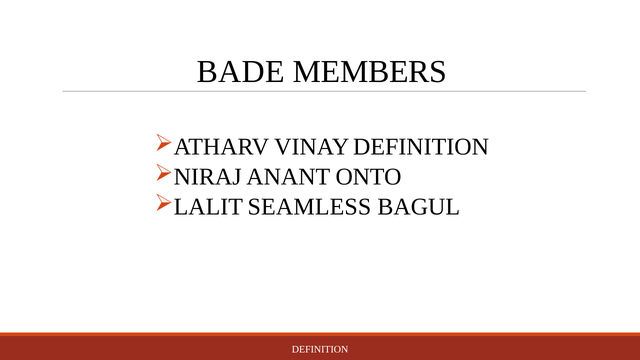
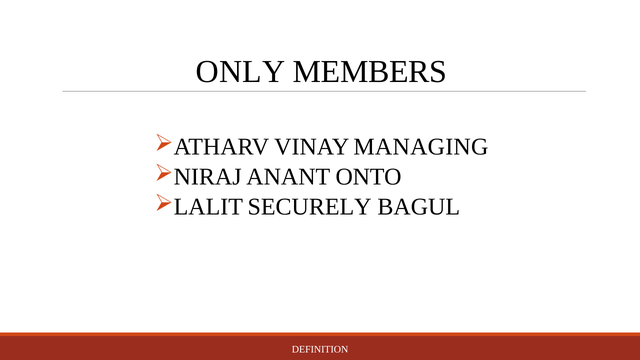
BADE: BADE -> ONLY
VINAY DEFINITION: DEFINITION -> MANAGING
SEAMLESS: SEAMLESS -> SECURELY
